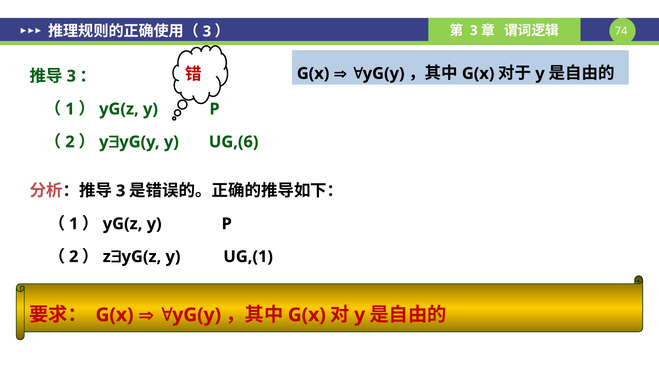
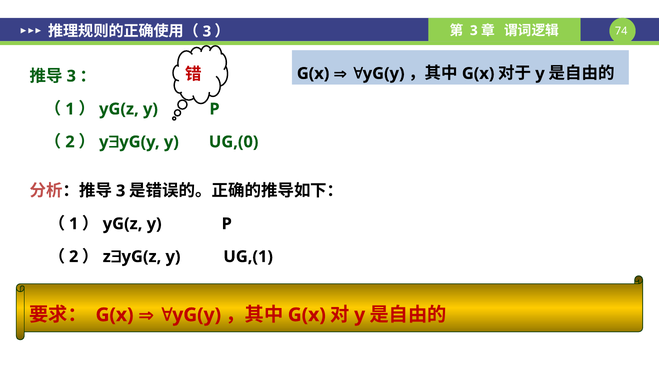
UG,(6: UG,(6 -> UG,(0
